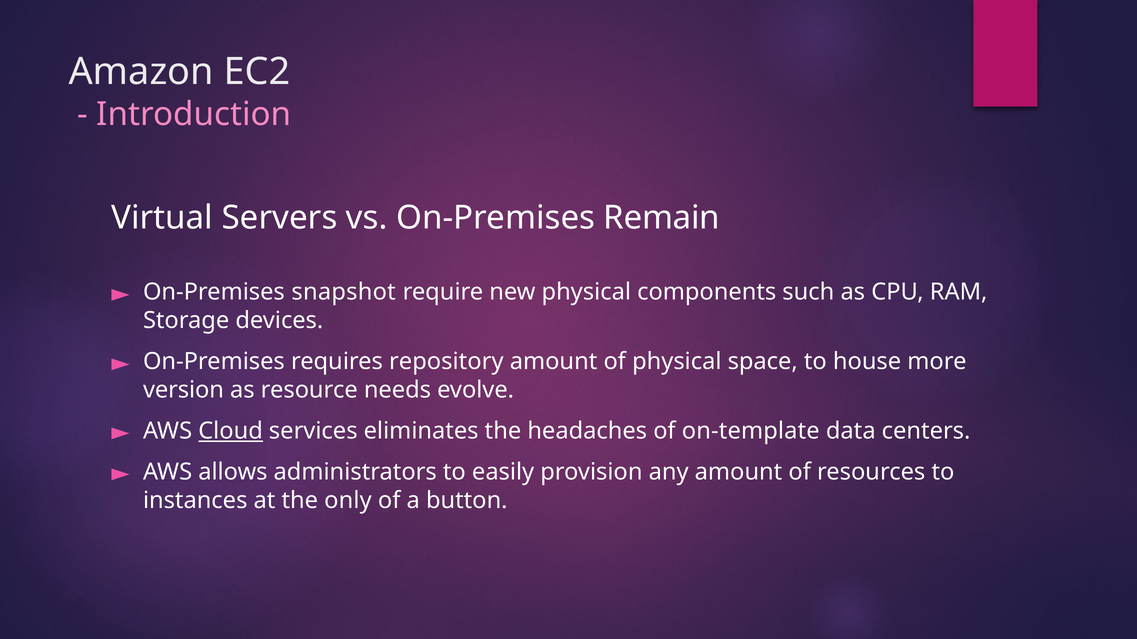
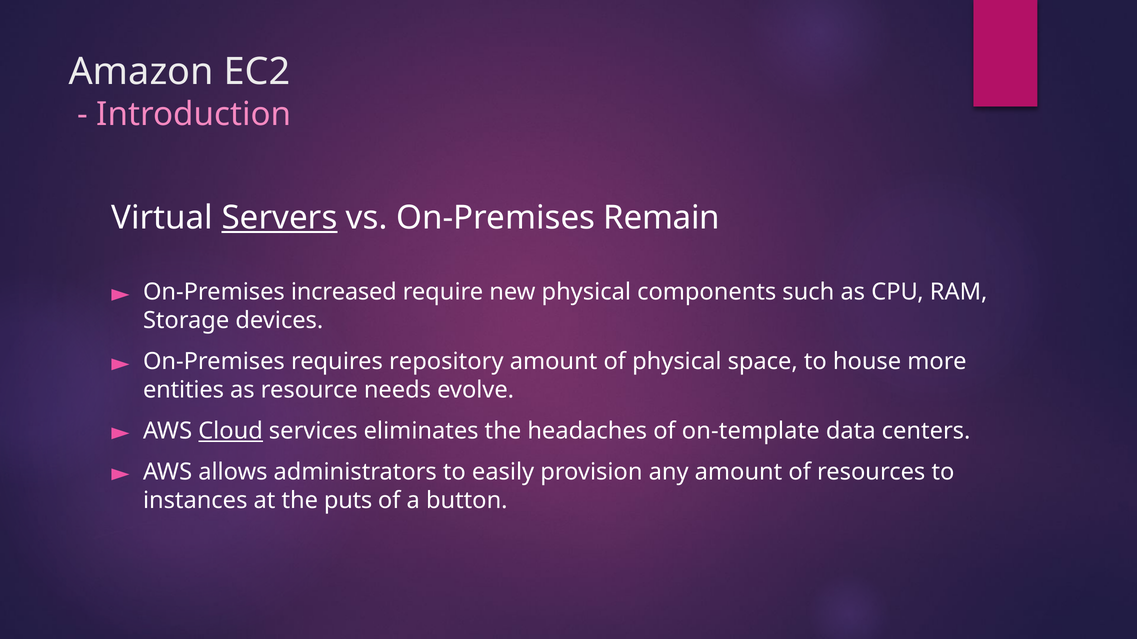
Servers underline: none -> present
snapshot: snapshot -> increased
version: version -> entities
only: only -> puts
